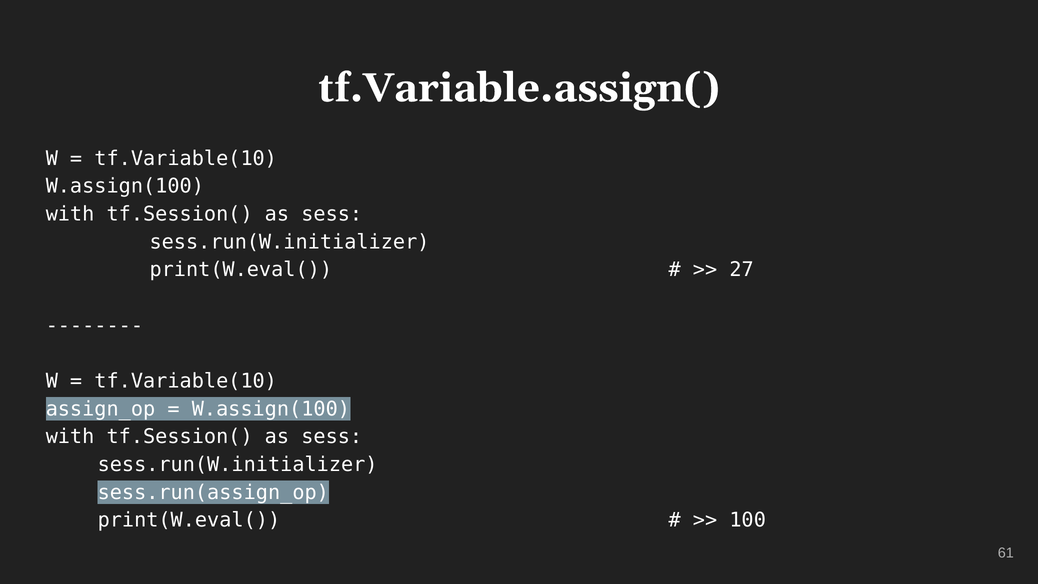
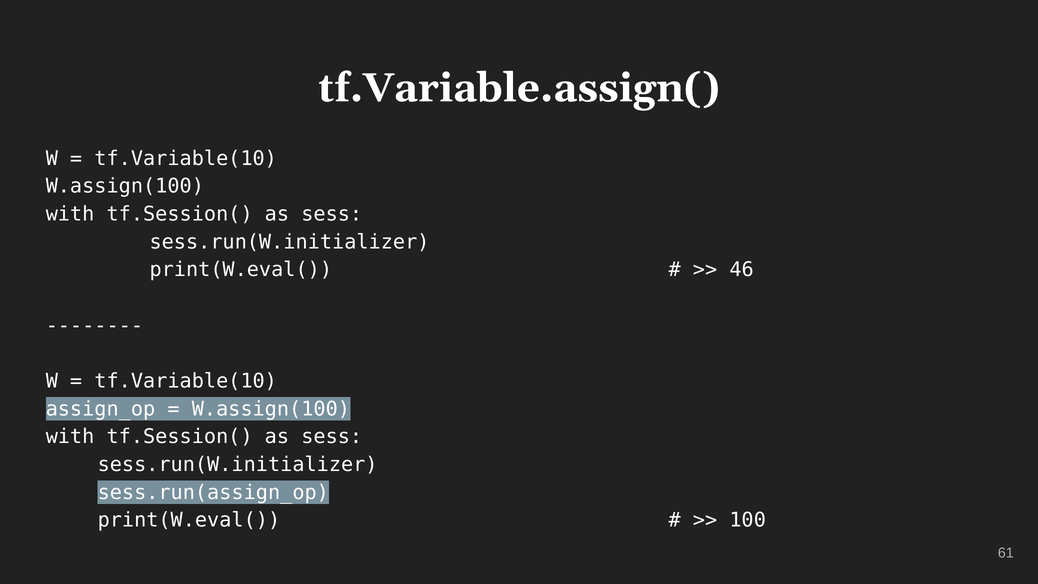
27: 27 -> 46
